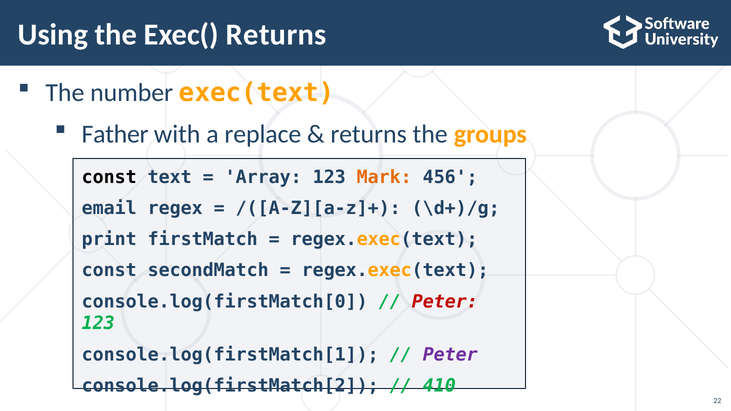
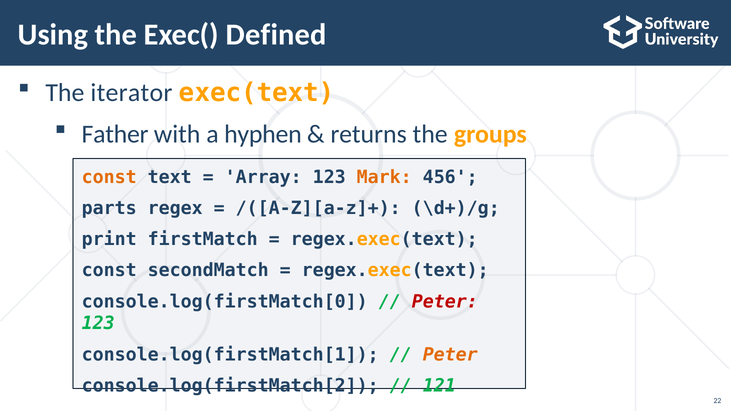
Exec( Returns: Returns -> Defined
number: number -> iterator
replace: replace -> hyphen
const at (109, 177) colour: black -> orange
email: email -> parts
Peter at (450, 355) colour: purple -> orange
410: 410 -> 121
